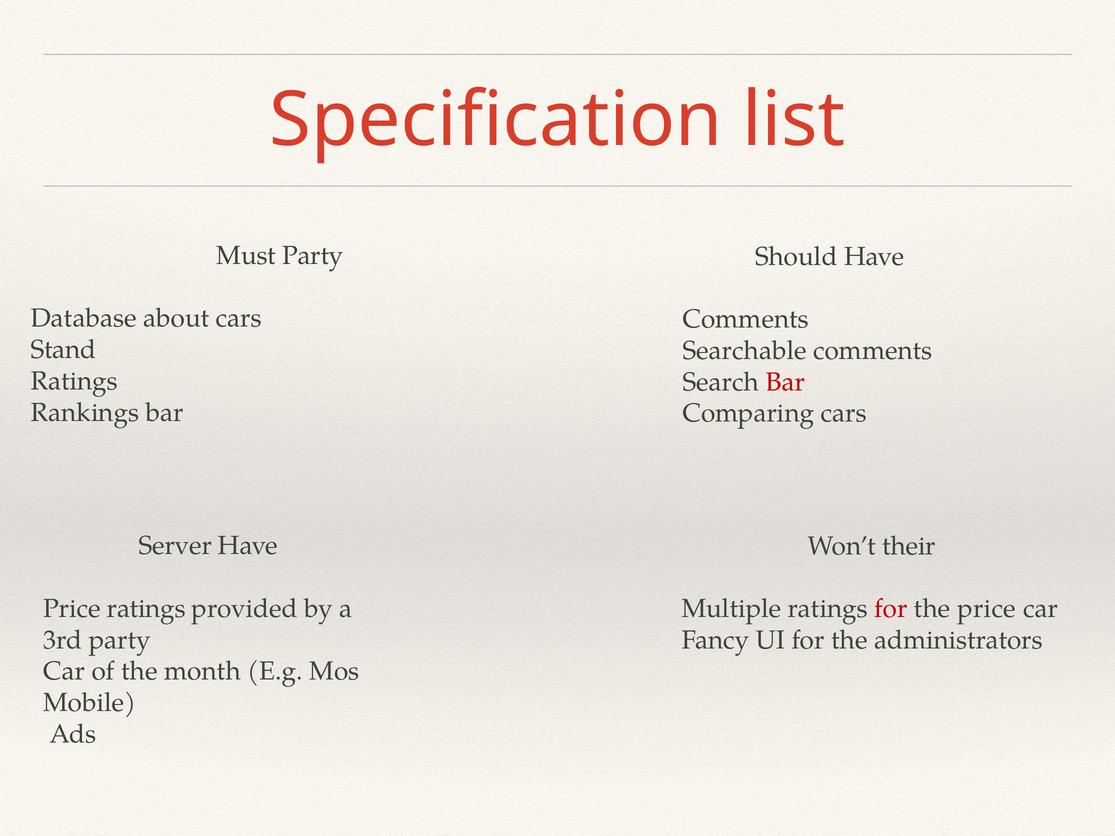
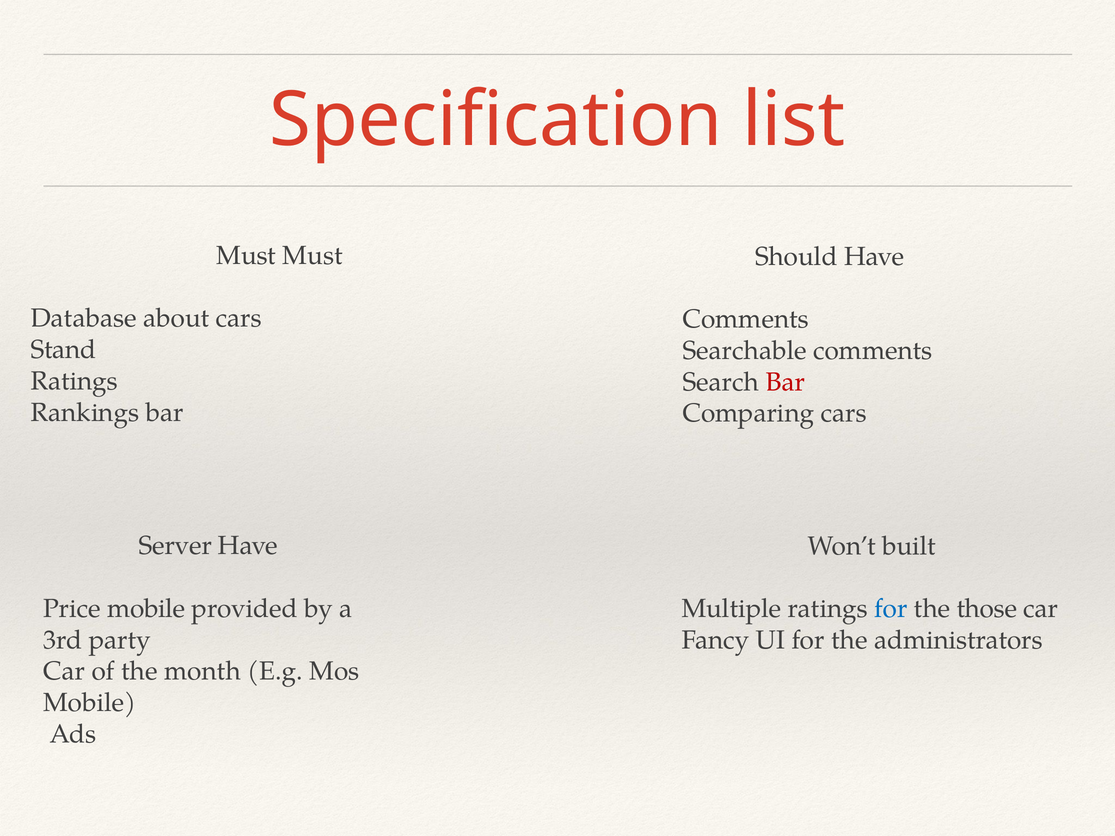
Must Party: Party -> Must
their: their -> built
Price ratings: ratings -> mobile
for at (891, 609) colour: red -> blue
the price: price -> those
